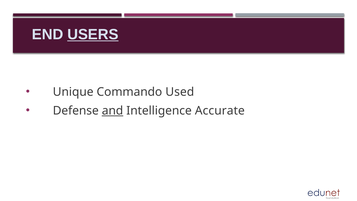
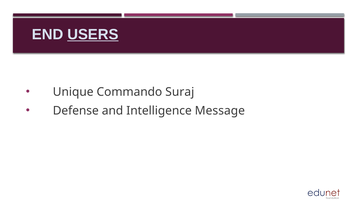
Used: Used -> Suraj
and underline: present -> none
Accurate: Accurate -> Message
